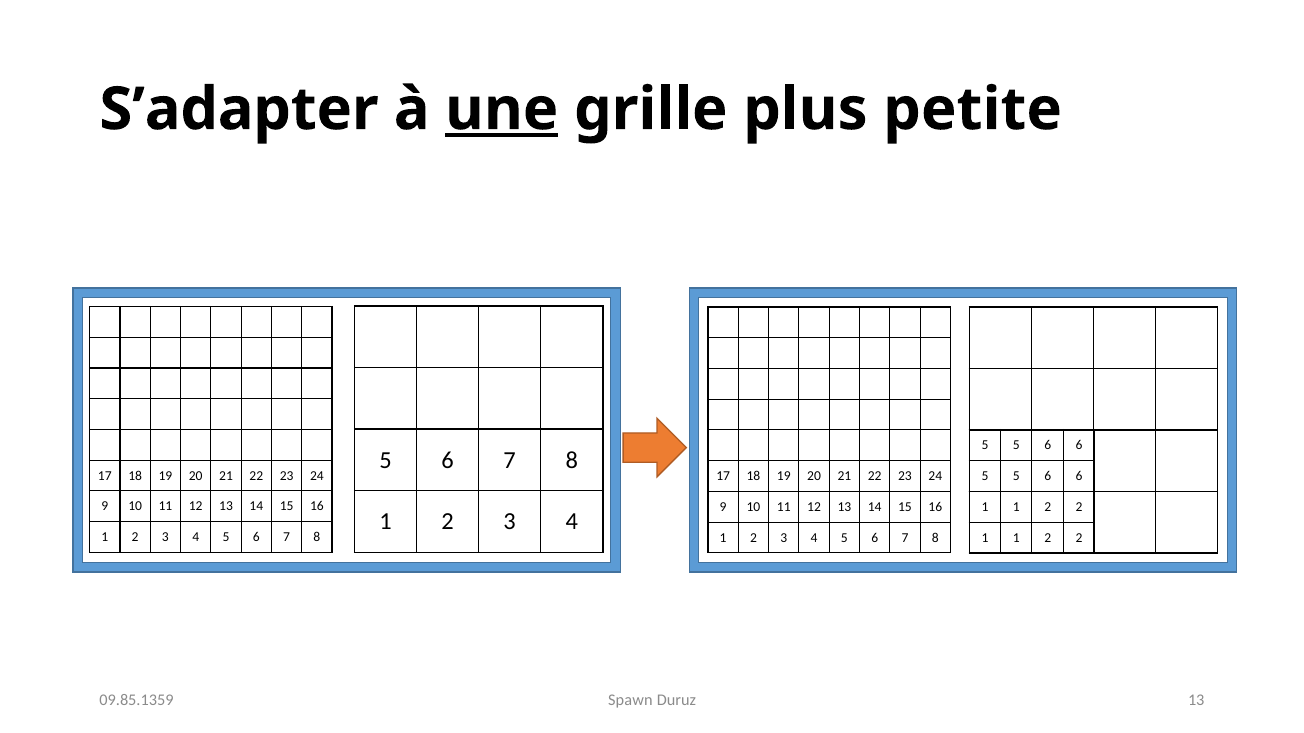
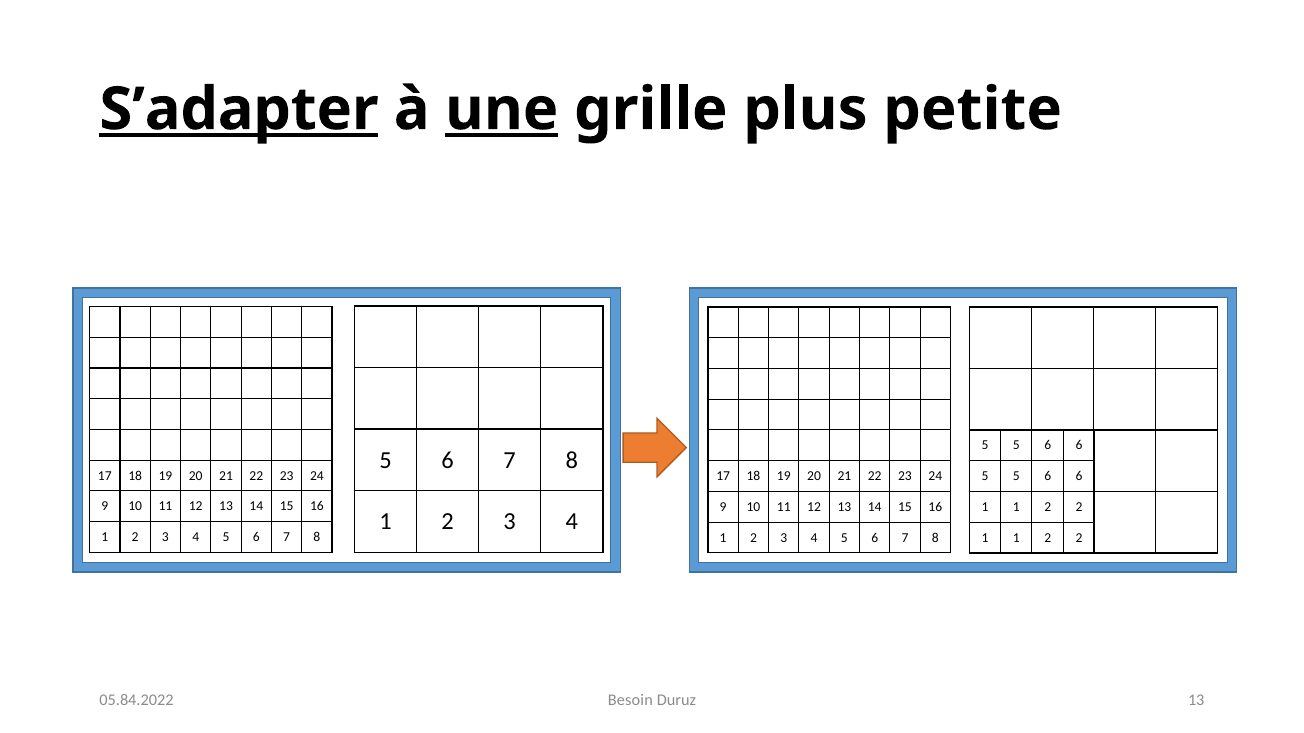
S’adapter underline: none -> present
Spawn: Spawn -> Besoin
09.85.1359: 09.85.1359 -> 05.84.2022
